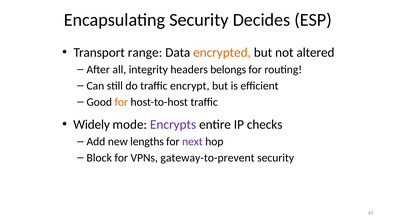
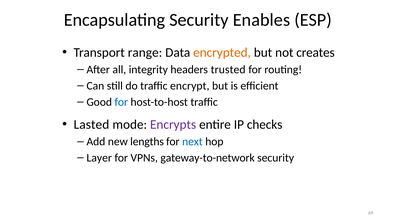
Decides: Decides -> Enables
altered: altered -> creates
belongs: belongs -> trusted
for at (121, 102) colour: orange -> blue
Widely: Widely -> Lasted
next colour: purple -> blue
Block: Block -> Layer
gateway-to-prevent: gateway-to-prevent -> gateway-to-network
